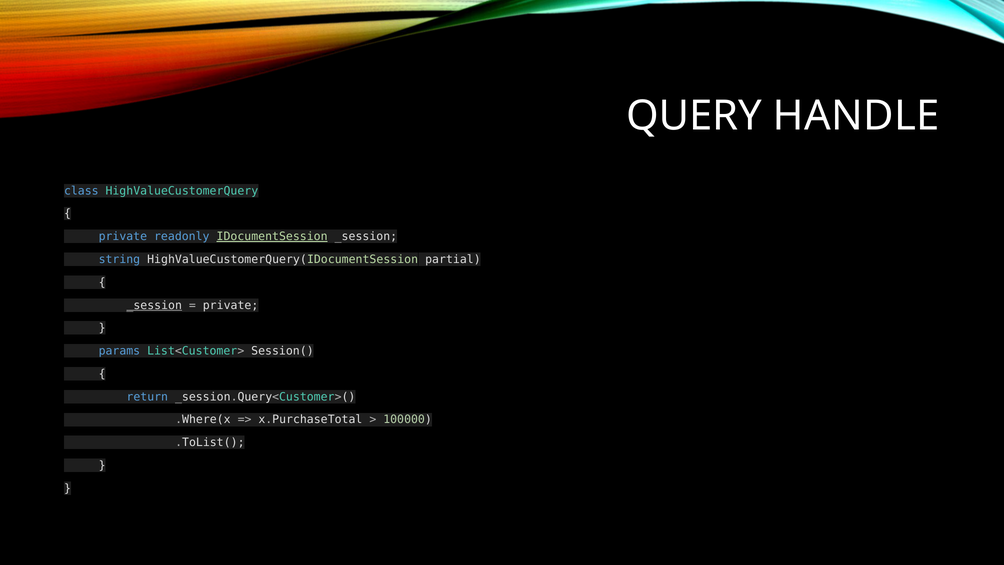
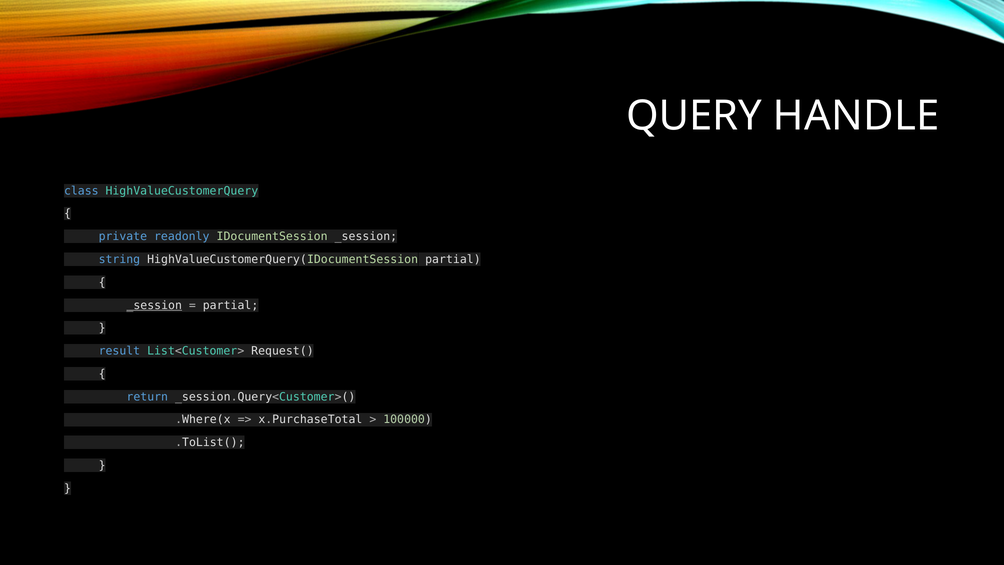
IDocumentSession underline: present -> none
private at (231, 305): private -> partial
params: params -> result
Session(: Session( -> Request(
